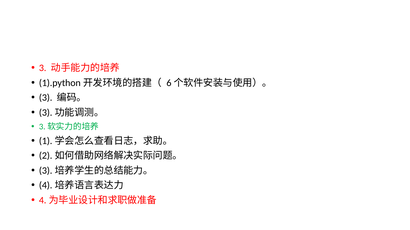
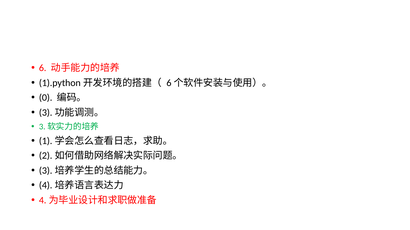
3 at (43, 68): 3 -> 6
3 at (46, 98): 3 -> 0
